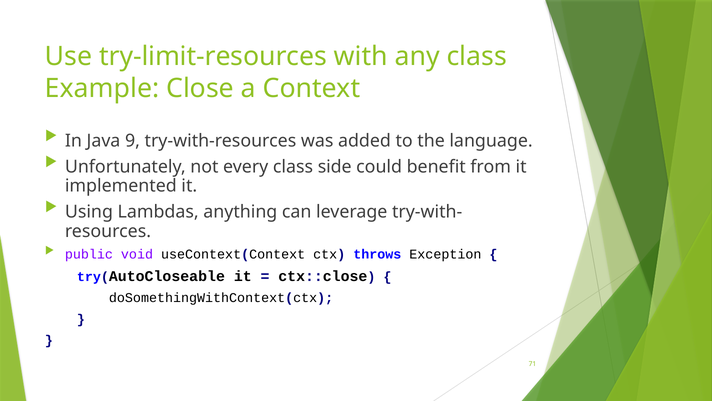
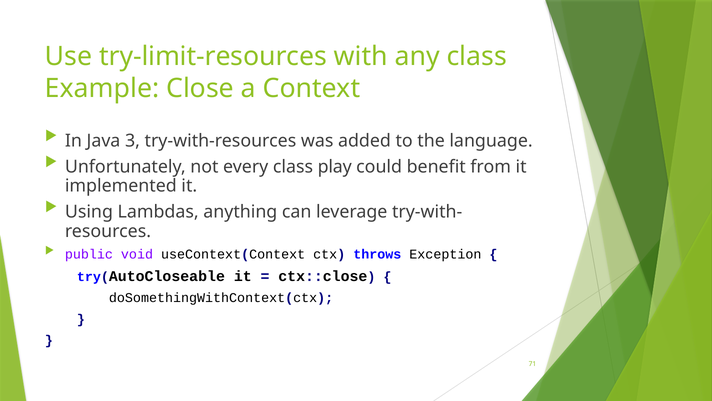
9: 9 -> 3
side: side -> play
